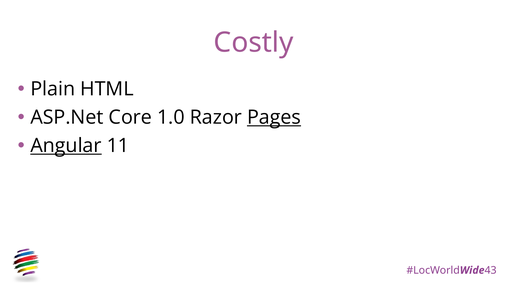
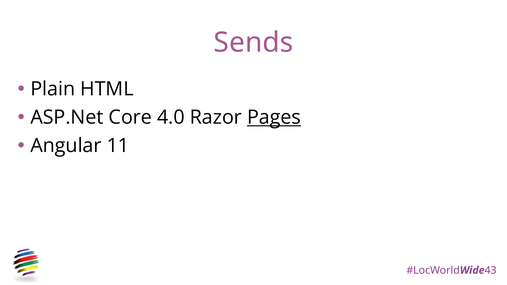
Costly: Costly -> Sends
1.0: 1.0 -> 4.0
Angular underline: present -> none
